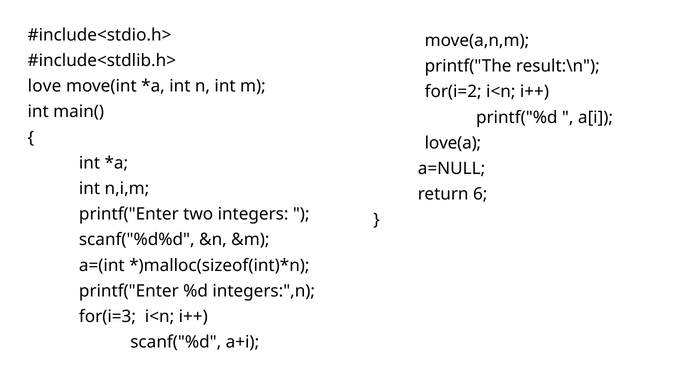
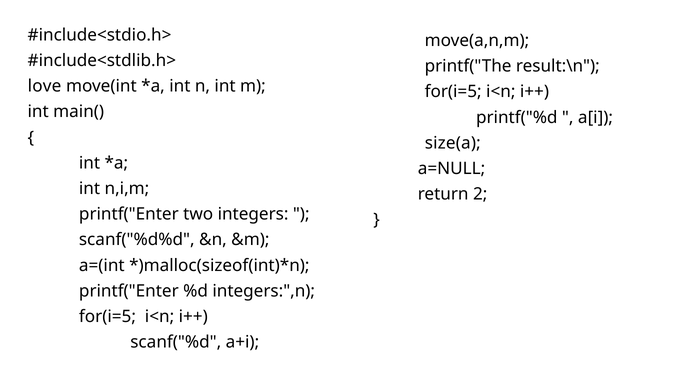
for(i=2 at (453, 92): for(i=2 -> for(i=5
love(a: love(a -> size(a
6: 6 -> 2
for(i=3 at (107, 317): for(i=3 -> for(i=5
